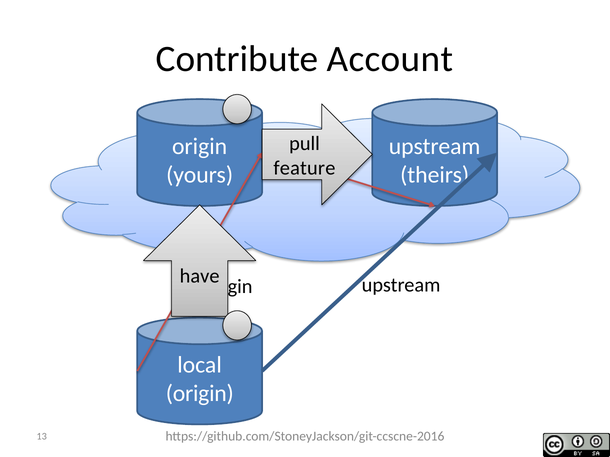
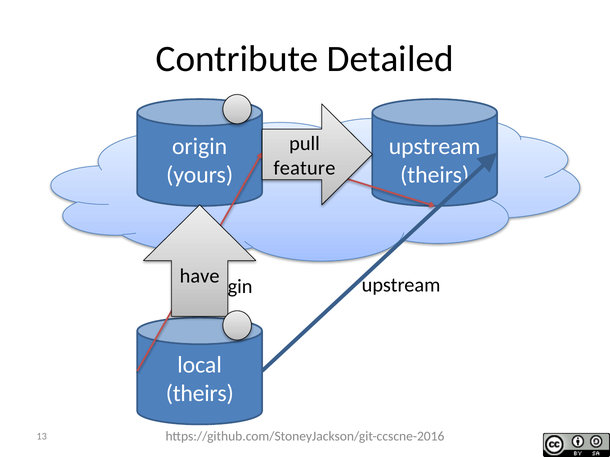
Account: Account -> Detailed
origin at (200, 394): origin -> theirs
